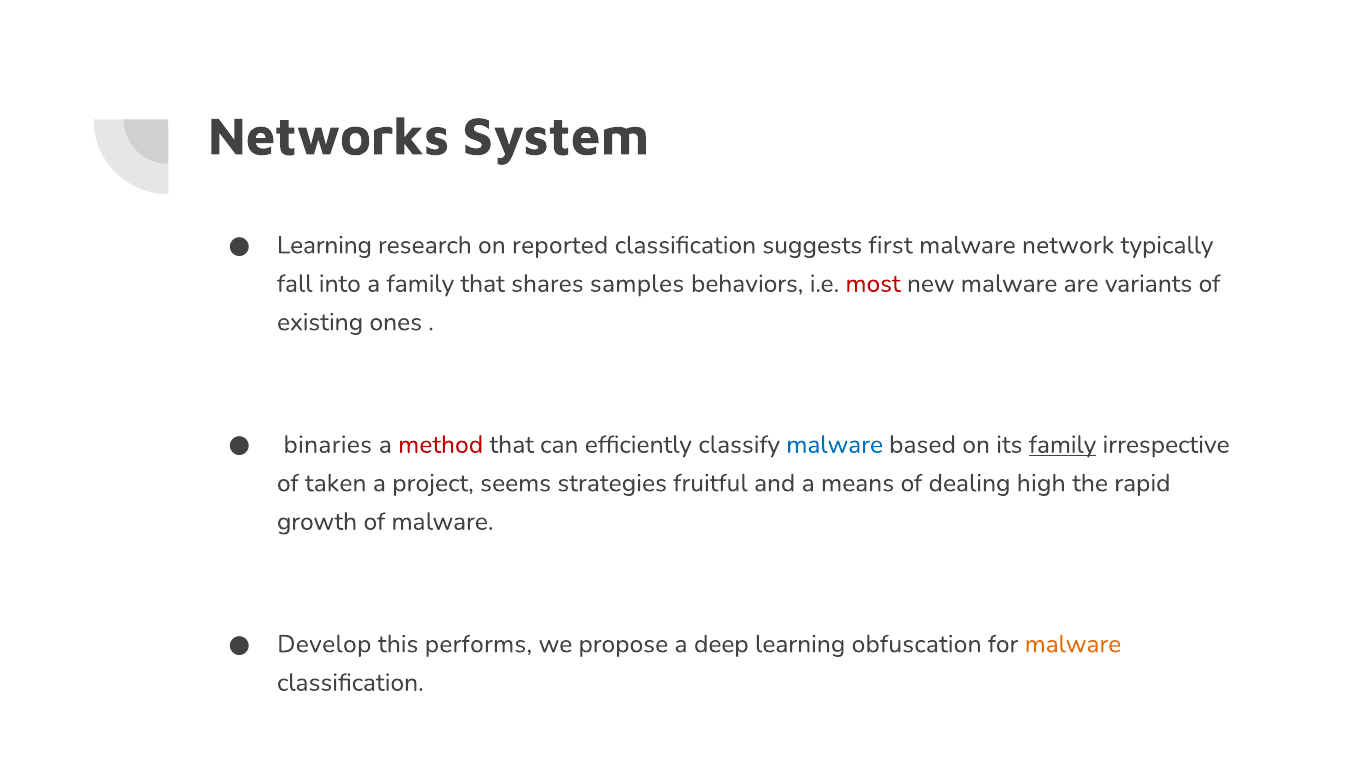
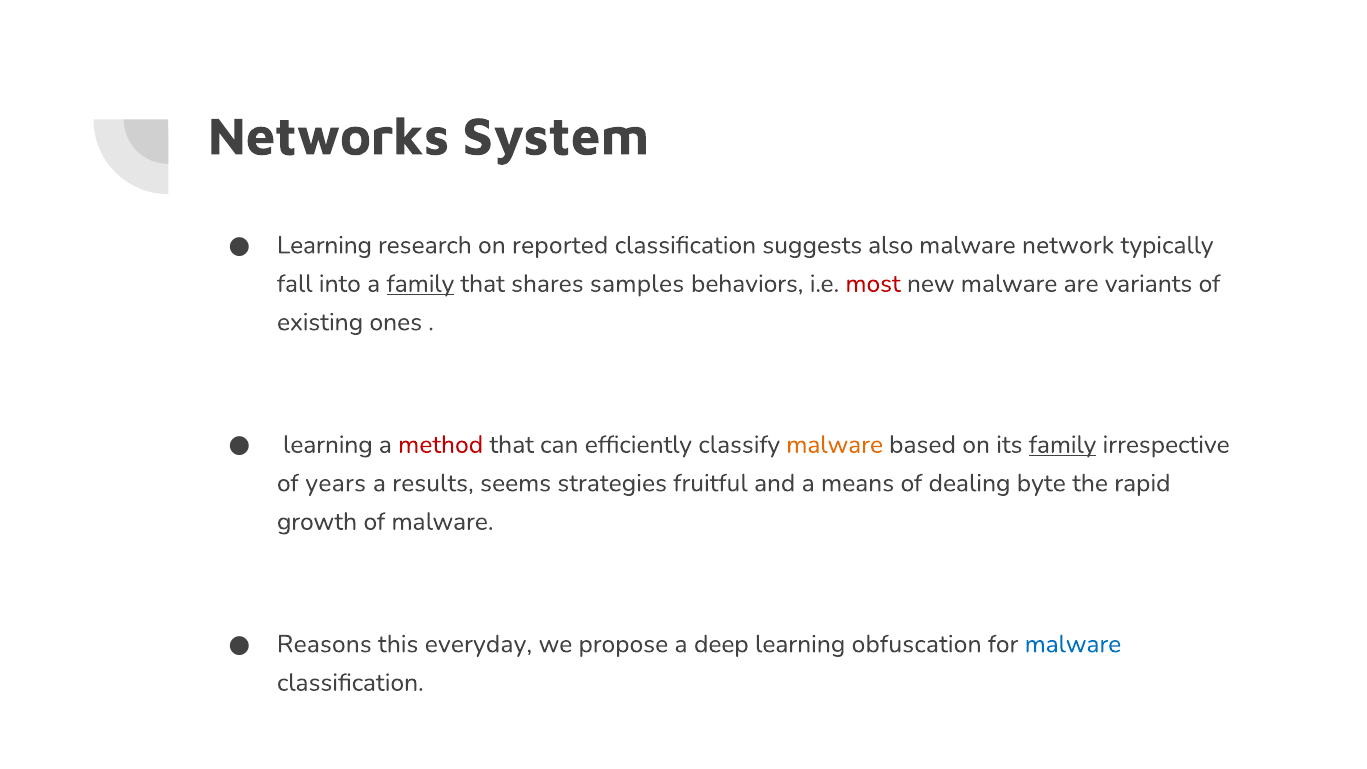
first: first -> also
family at (420, 284) underline: none -> present
binaries at (328, 445): binaries -> learning
malware at (835, 445) colour: blue -> orange
taken: taken -> years
project: project -> results
high: high -> byte
Develop: Develop -> Reasons
performs: performs -> everyday
malware at (1073, 644) colour: orange -> blue
